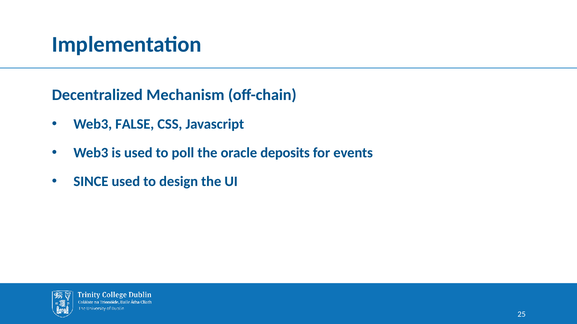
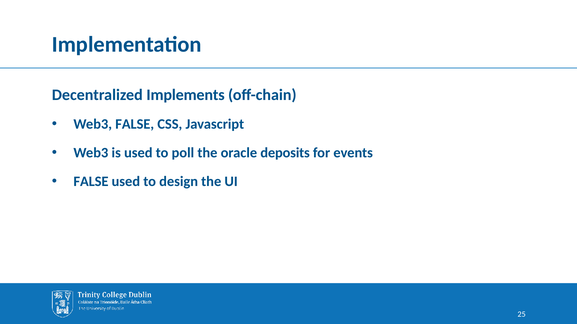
Mechanism: Mechanism -> Implements
SINCE at (91, 182): SINCE -> FALSE
